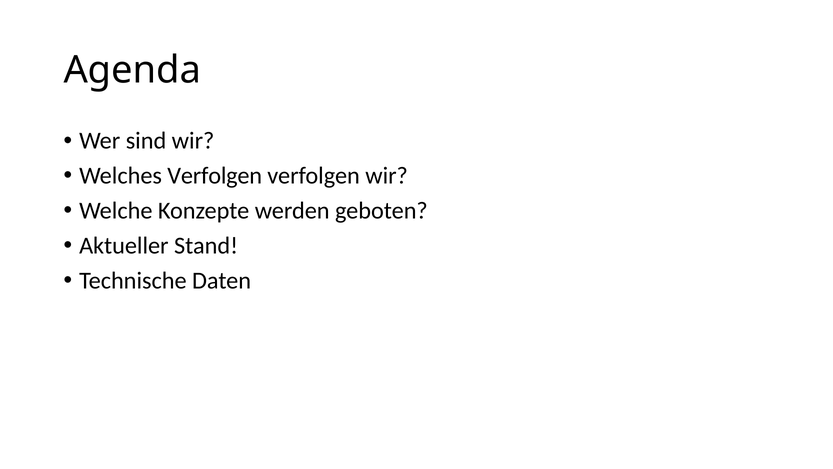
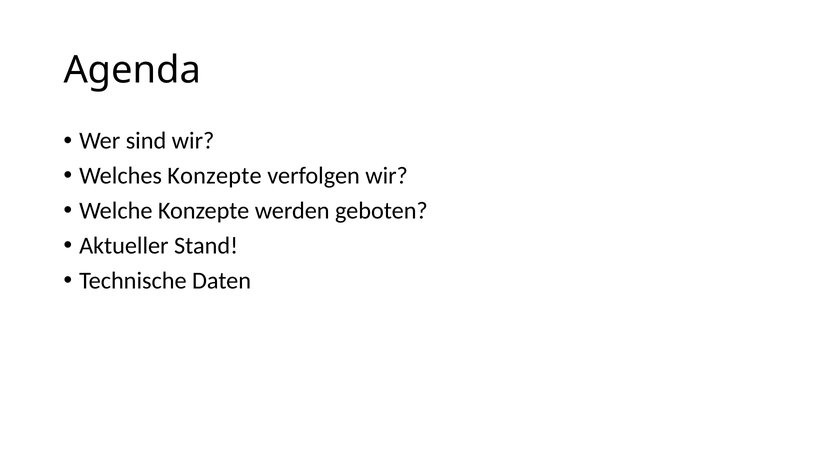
Welches Verfolgen: Verfolgen -> Konzepte
